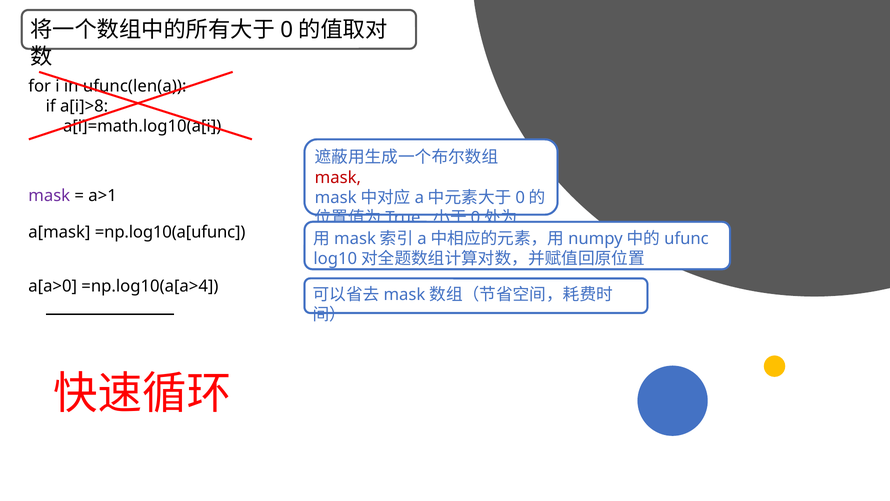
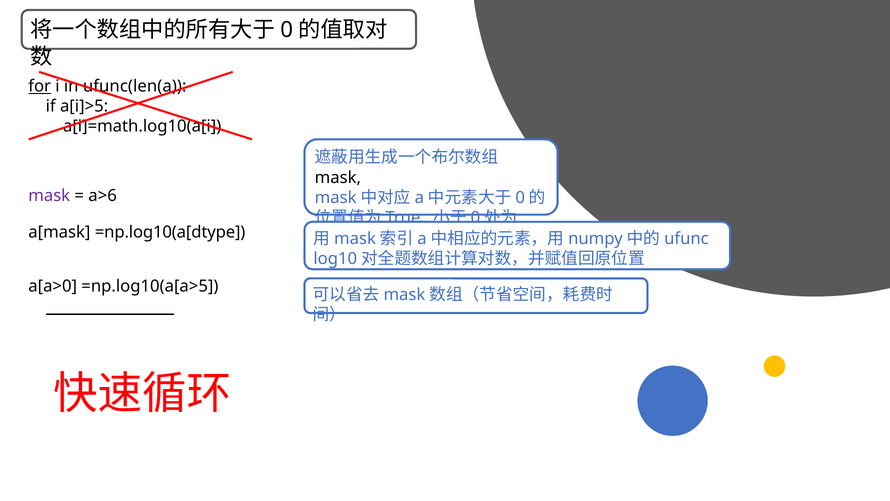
for underline: none -> present
a[i]>8: a[i]>8 -> a[i]>5
mask at (338, 177) colour: red -> black
a>1: a>1 -> a>6
=np.log10(a[ufunc: =np.log10(a[ufunc -> =np.log10(a[dtype
=np.log10(a[a>4: =np.log10(a[a>4 -> =np.log10(a[a>5
